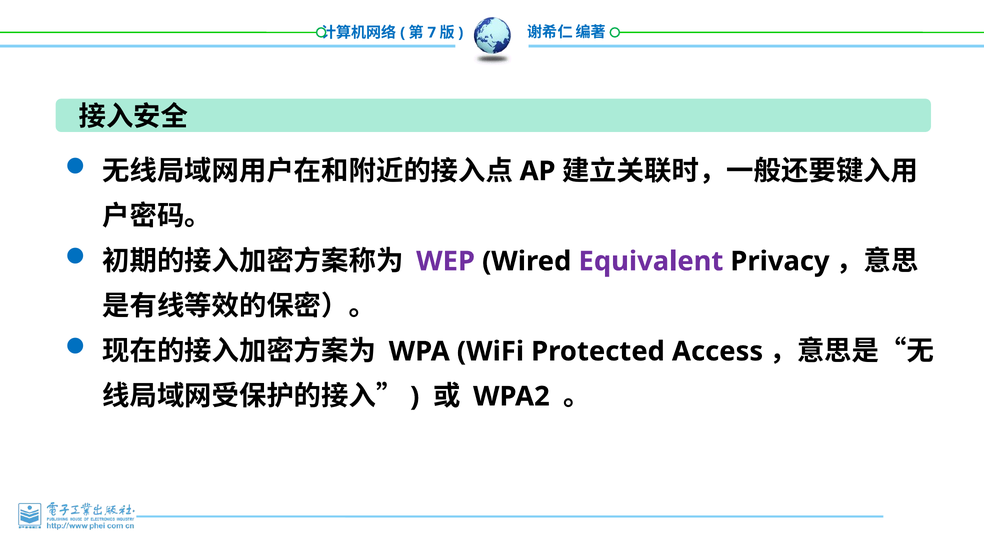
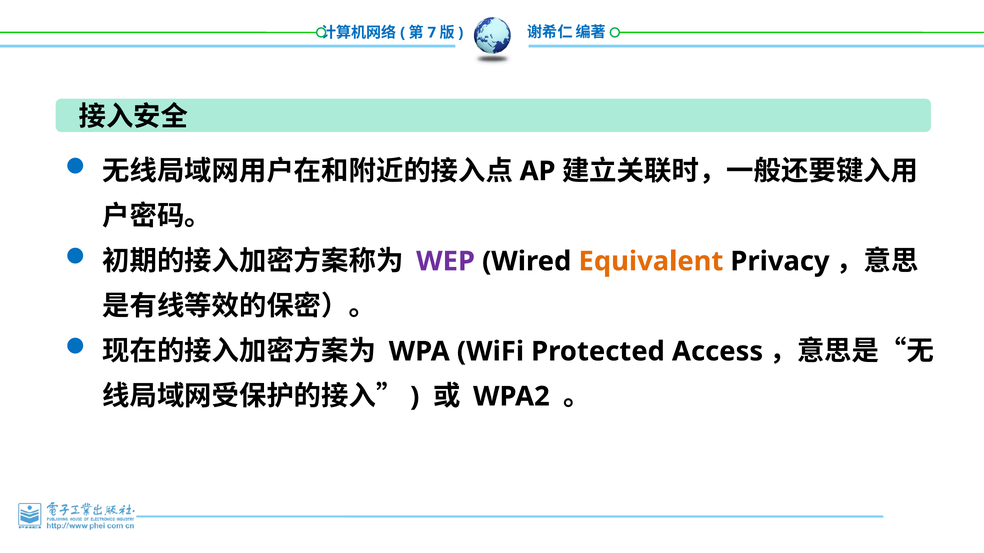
Equivalent colour: purple -> orange
